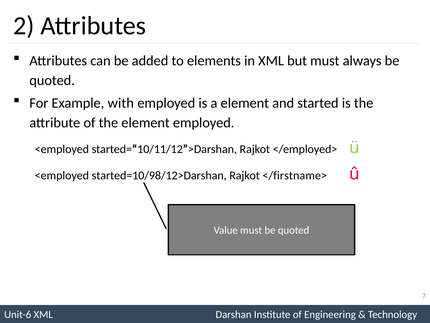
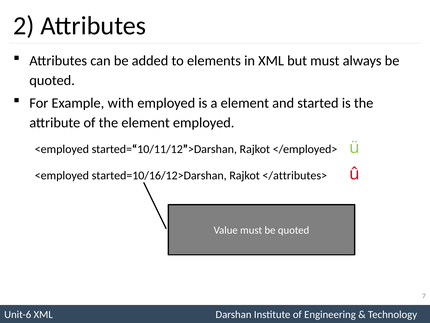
started=10/98/12>Darshan: started=10/98/12>Darshan -> started=10/16/12>Darshan
</firstname>: </firstname> -> </attributes>
